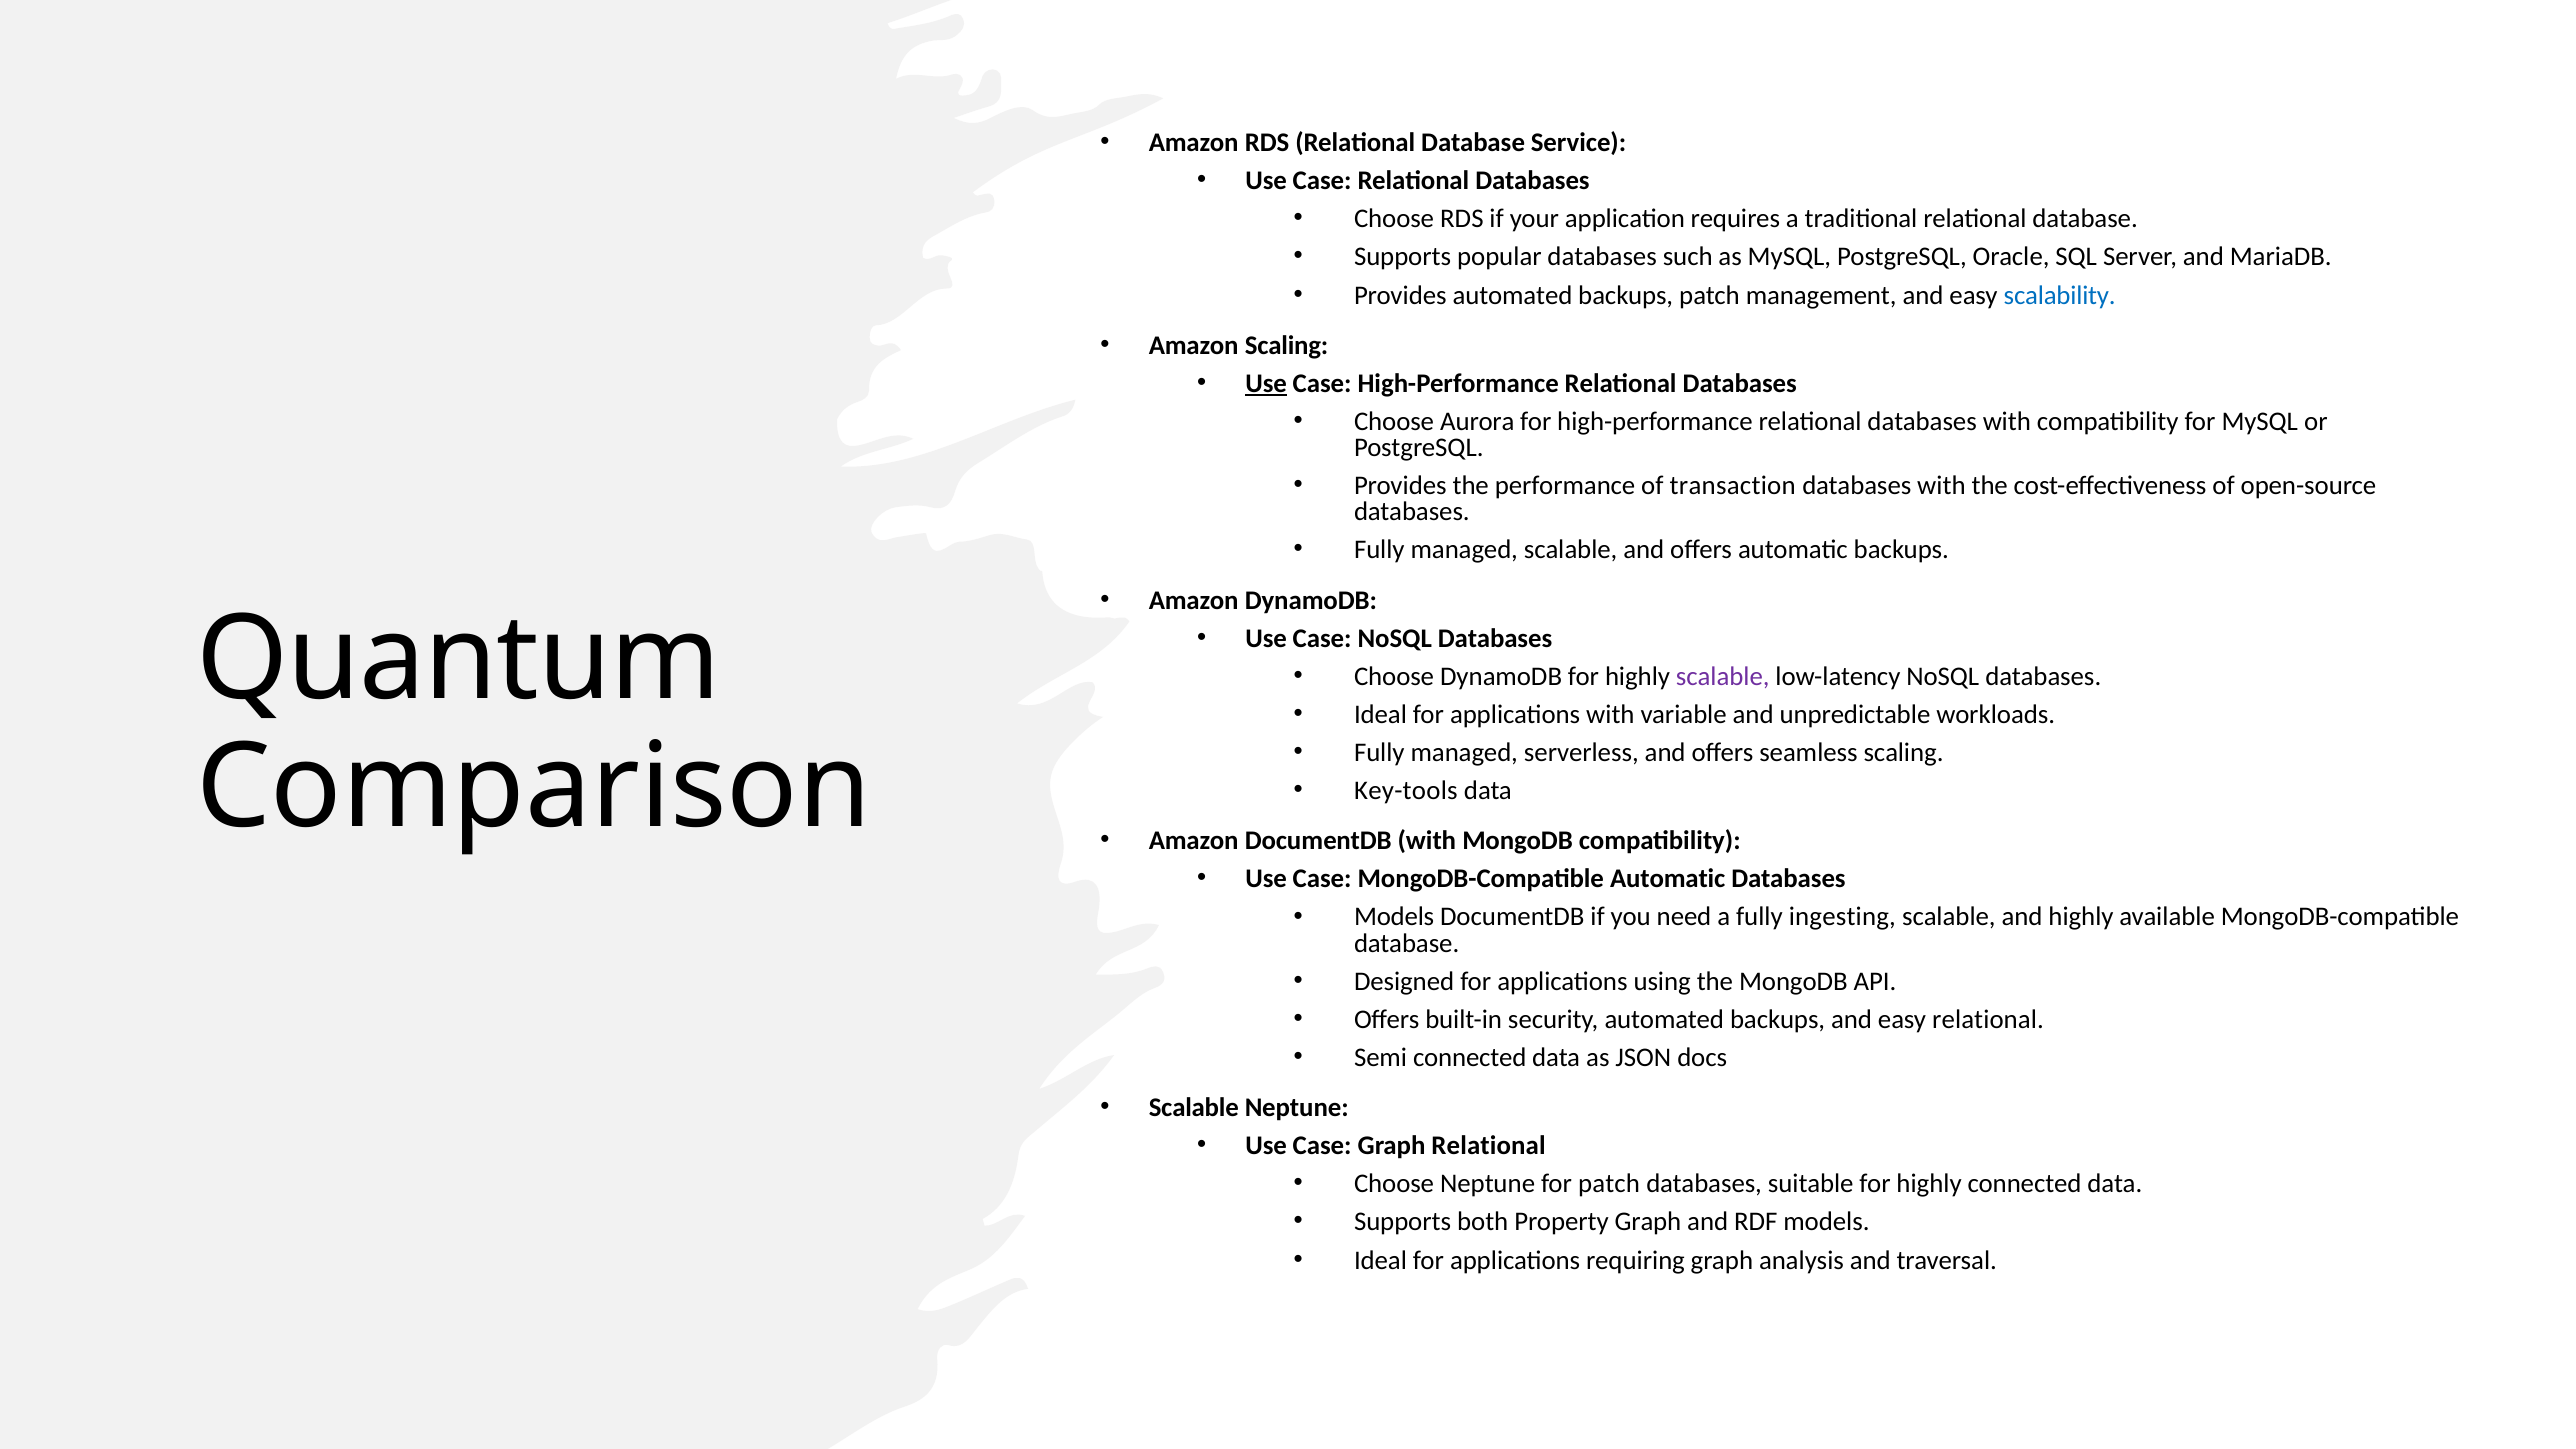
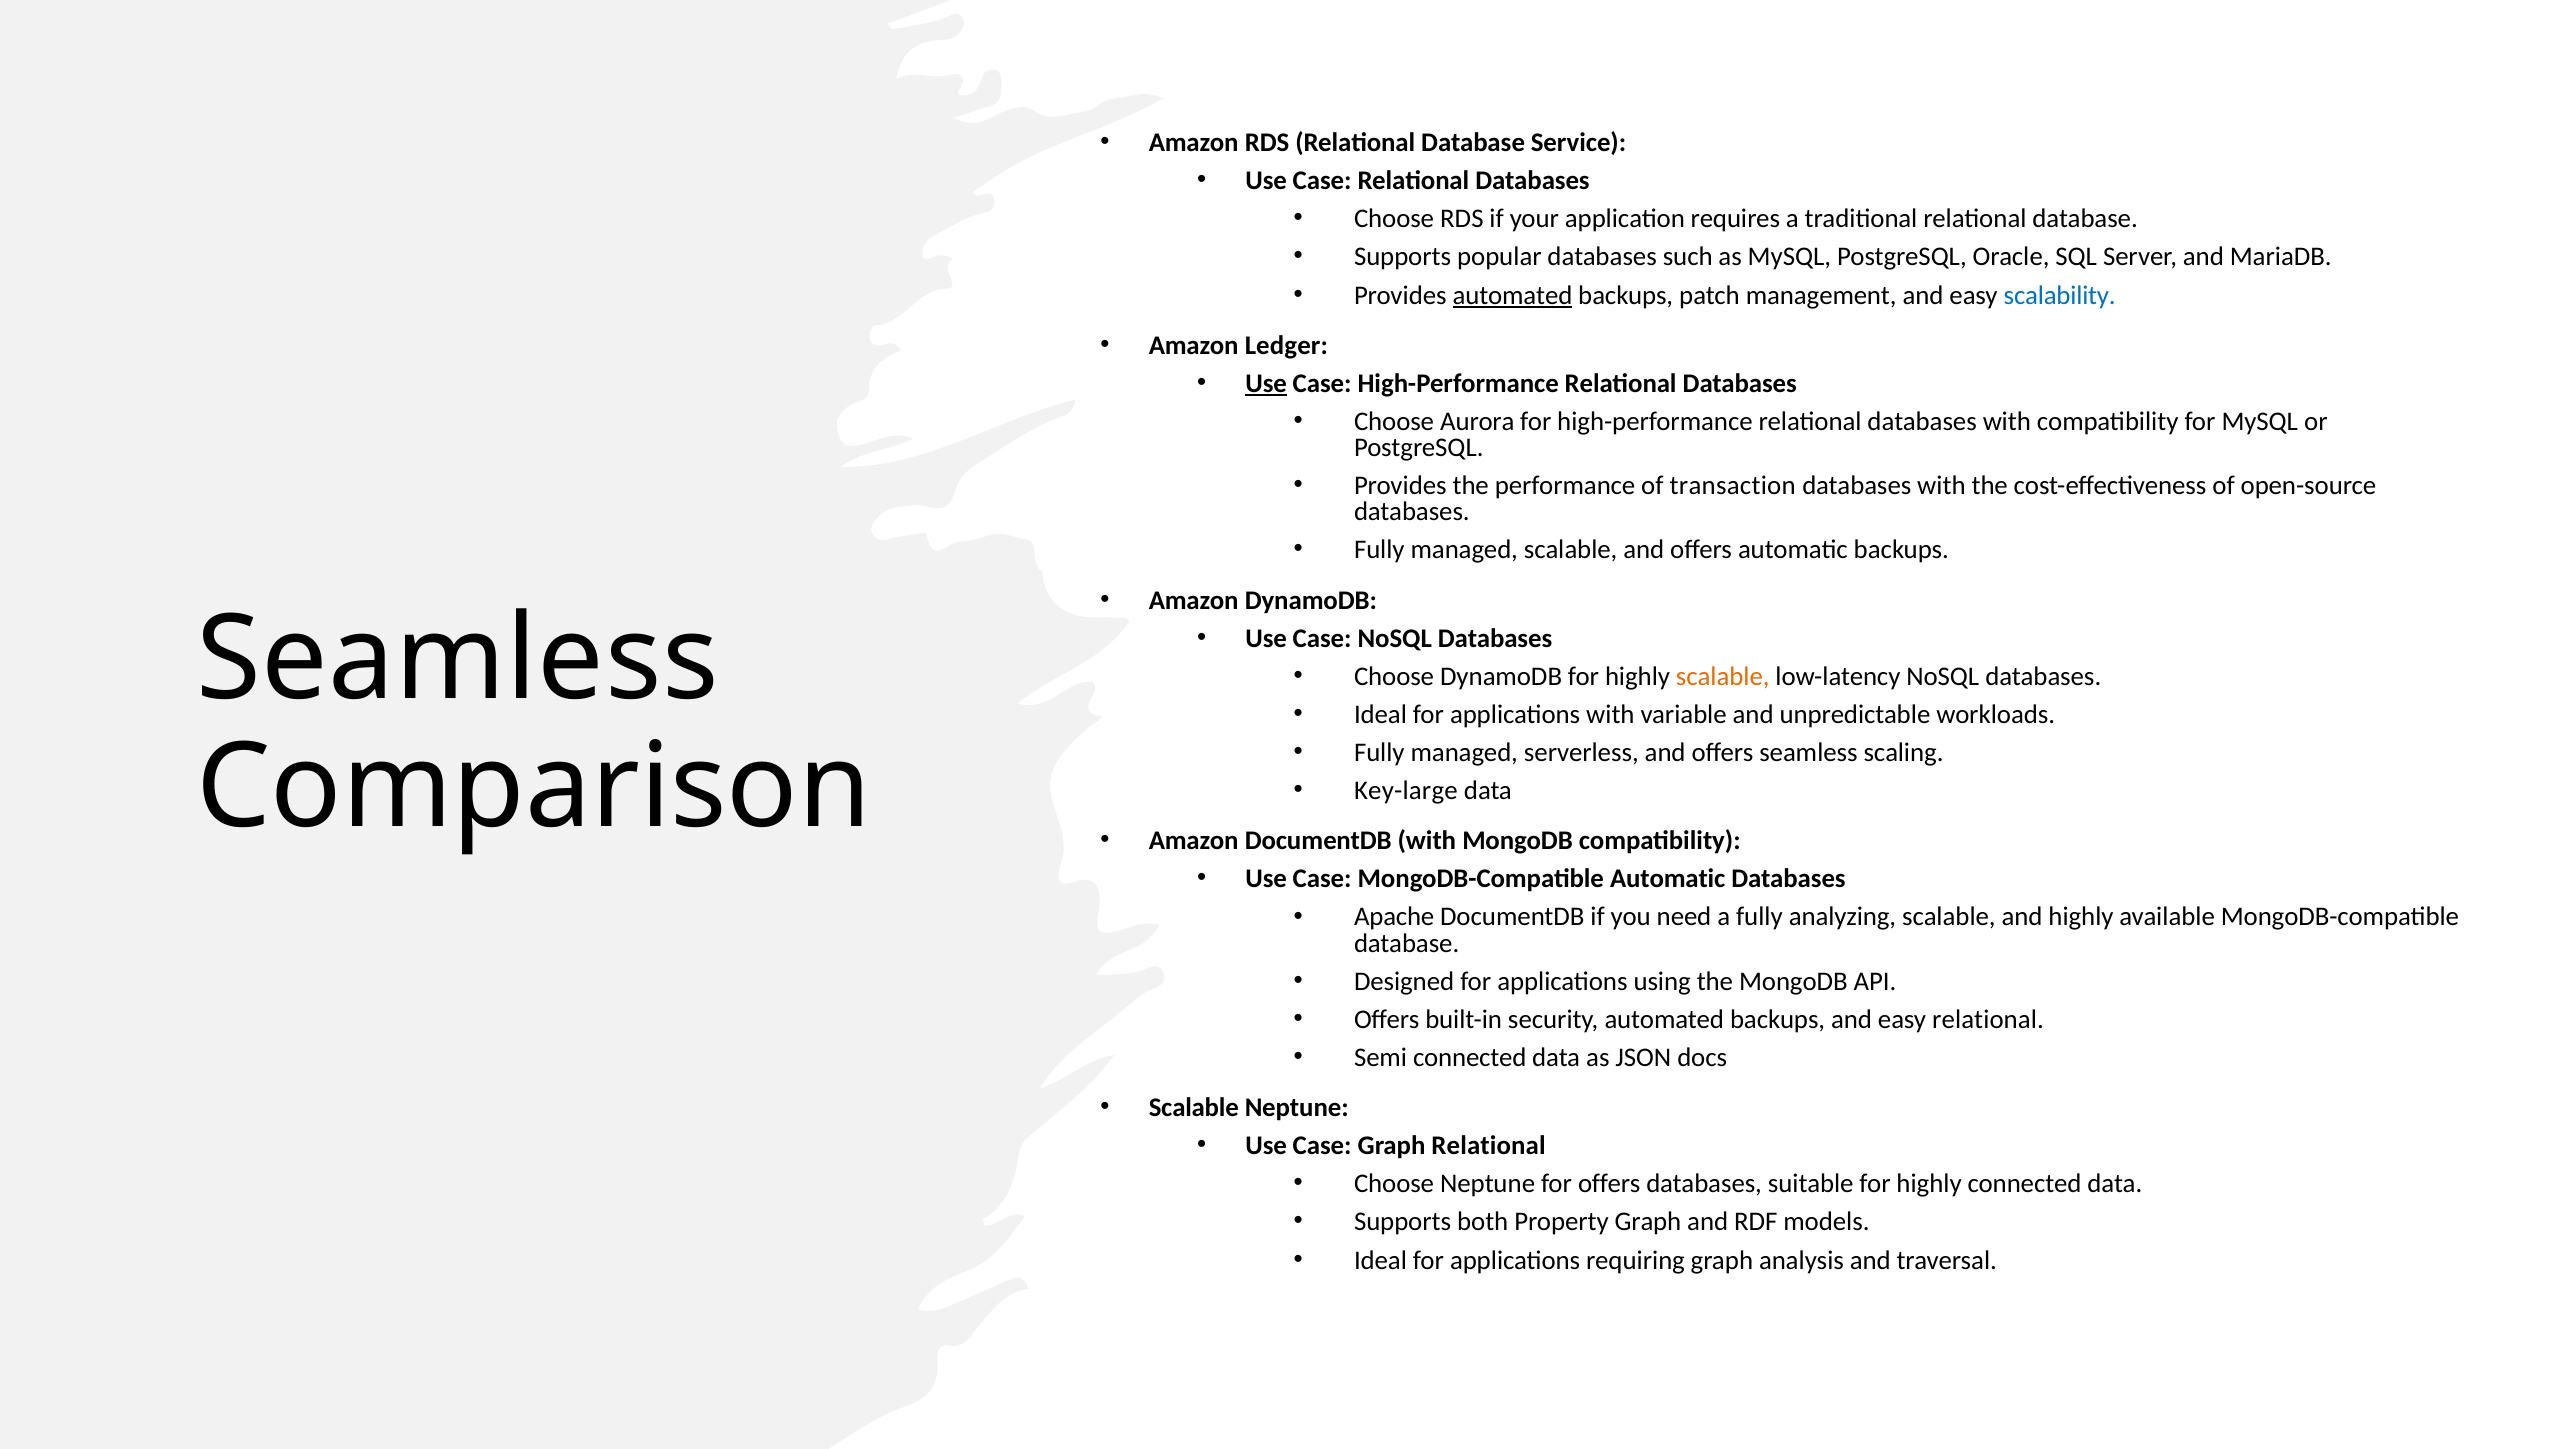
automated at (1512, 295) underline: none -> present
Amazon Scaling: Scaling -> Ledger
Quantum at (458, 660): Quantum -> Seamless
scalable at (1723, 676) colour: purple -> orange
Key-tools: Key-tools -> Key-large
Models at (1394, 917): Models -> Apache
ingesting: ingesting -> analyzing
for patch: patch -> offers
